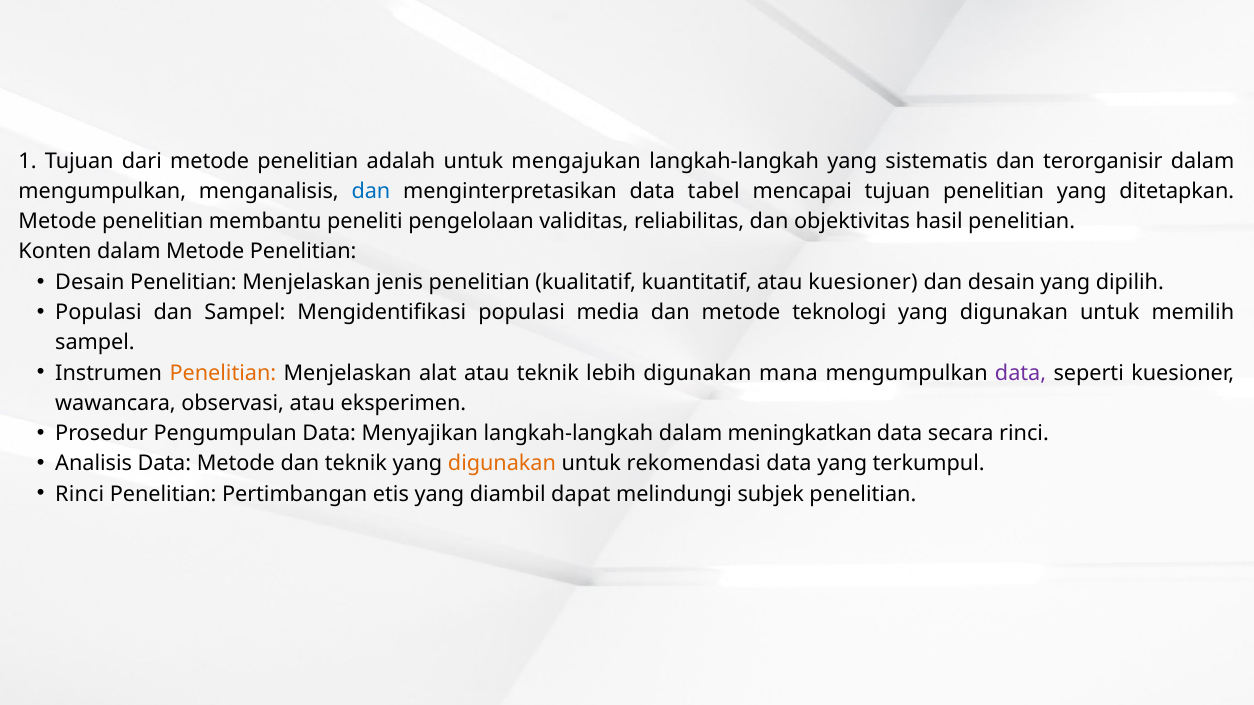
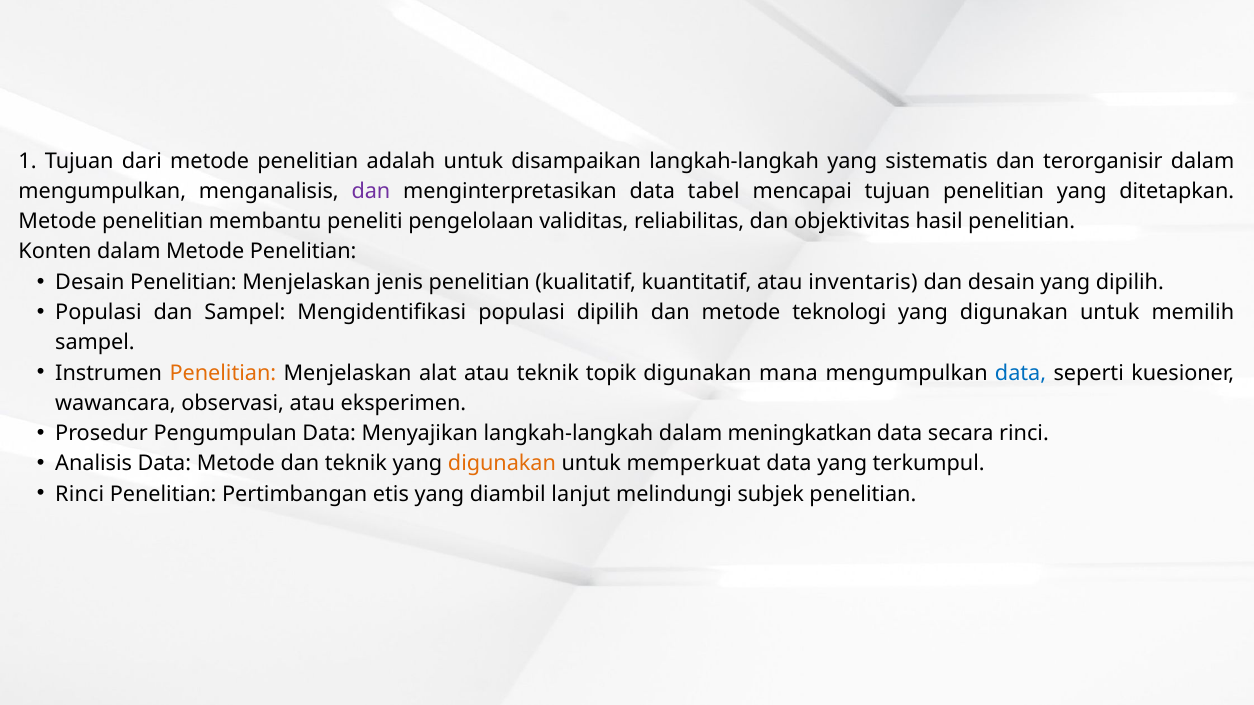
mengajukan: mengajukan -> disampaikan
dan at (371, 191) colour: blue -> purple
atau kuesioner: kuesioner -> inventaris
populasi media: media -> dipilih
lebih: lebih -> topik
data at (1021, 373) colour: purple -> blue
rekomendasi: rekomendasi -> memperkuat
dapat: dapat -> lanjut
